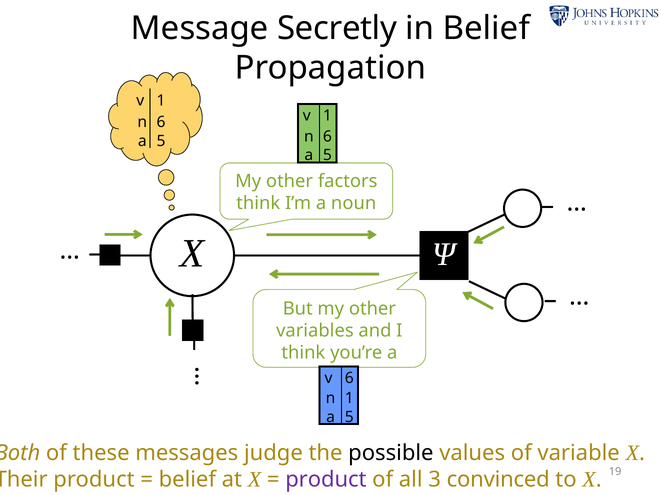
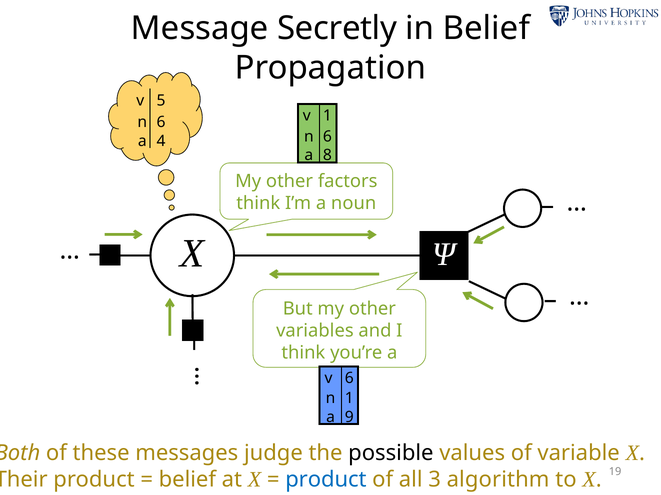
1 at (161, 101): 1 -> 5
5 at (161, 141): 5 -> 4
5 at (327, 155): 5 -> 8
5 at (349, 417): 5 -> 9
product at (326, 480) colour: purple -> blue
convinced: convinced -> algorithm
